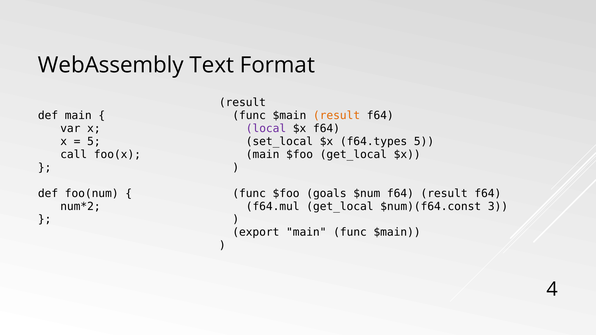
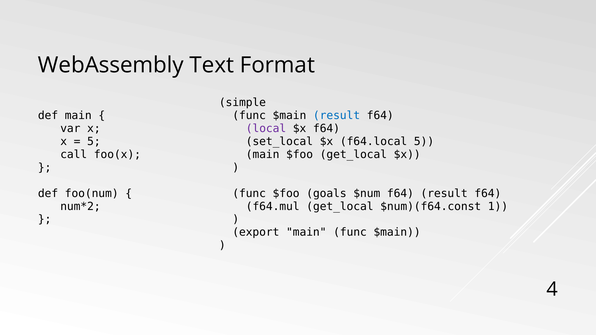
result at (242, 103): result -> simple
result at (337, 116) colour: orange -> blue
f64.types: f64.types -> f64.local
3: 3 -> 1
